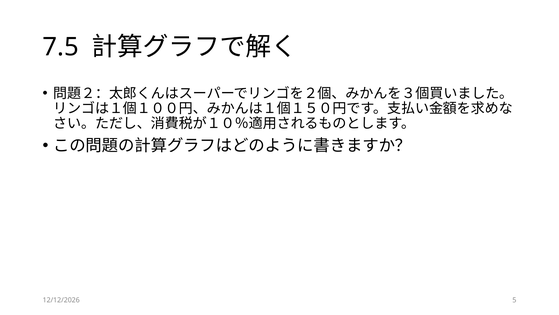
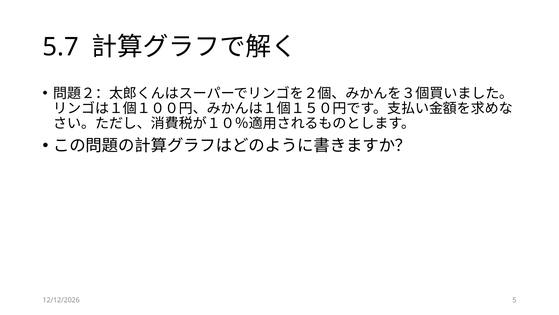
7.5: 7.5 -> 5.7
